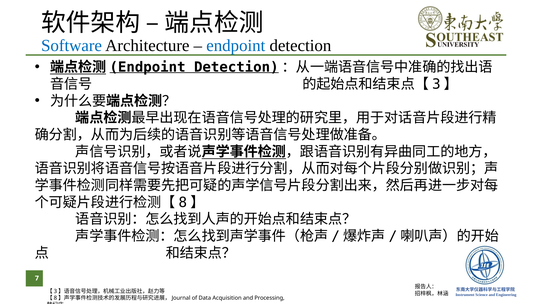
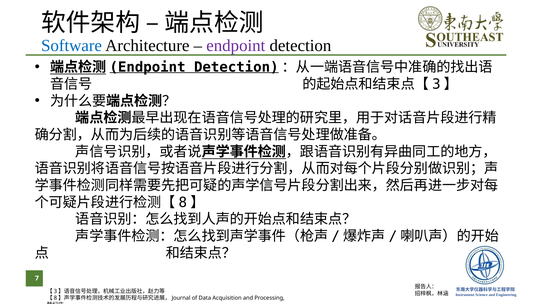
endpoint colour: blue -> purple
